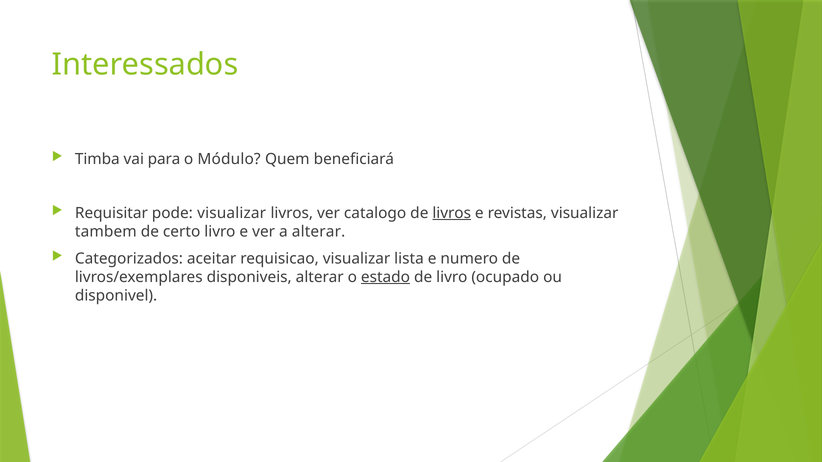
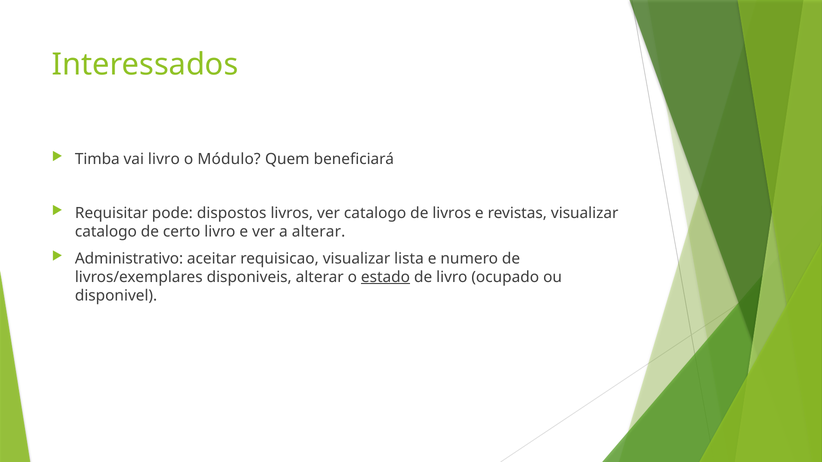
vai para: para -> livro
pode visualizar: visualizar -> dispostos
livros at (452, 213) underline: present -> none
tambem at (106, 232): tambem -> catalogo
Categorizados: Categorizados -> Administrativo
